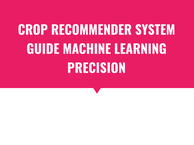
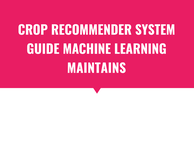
PRECISION: PRECISION -> MAINTAINS
